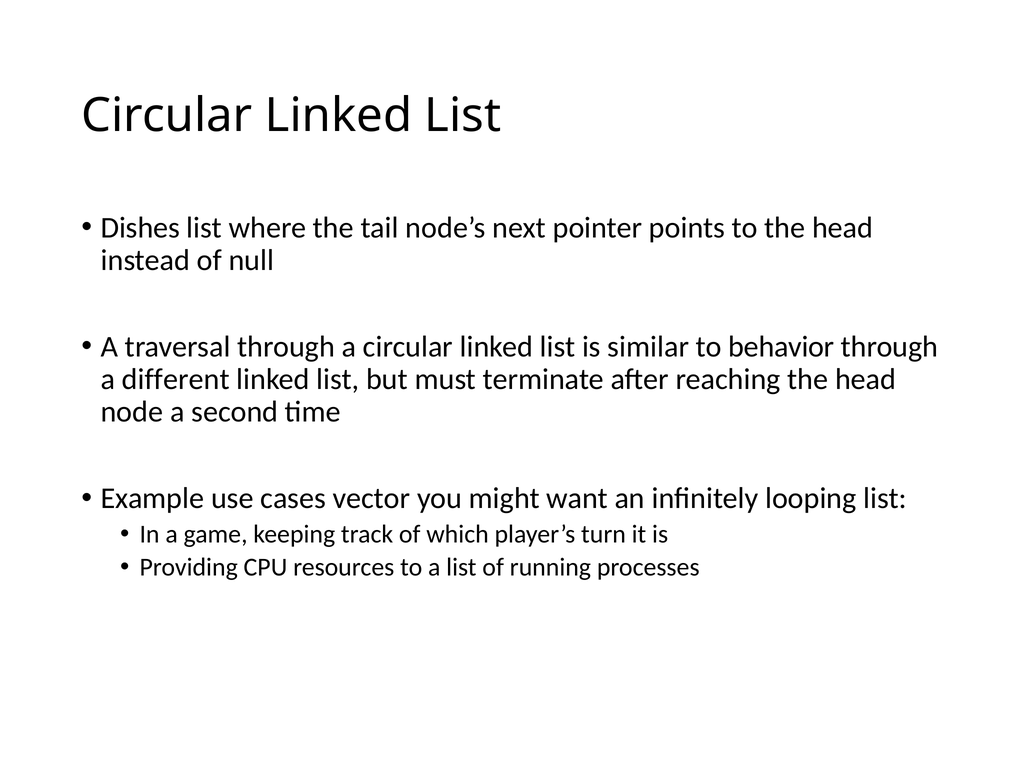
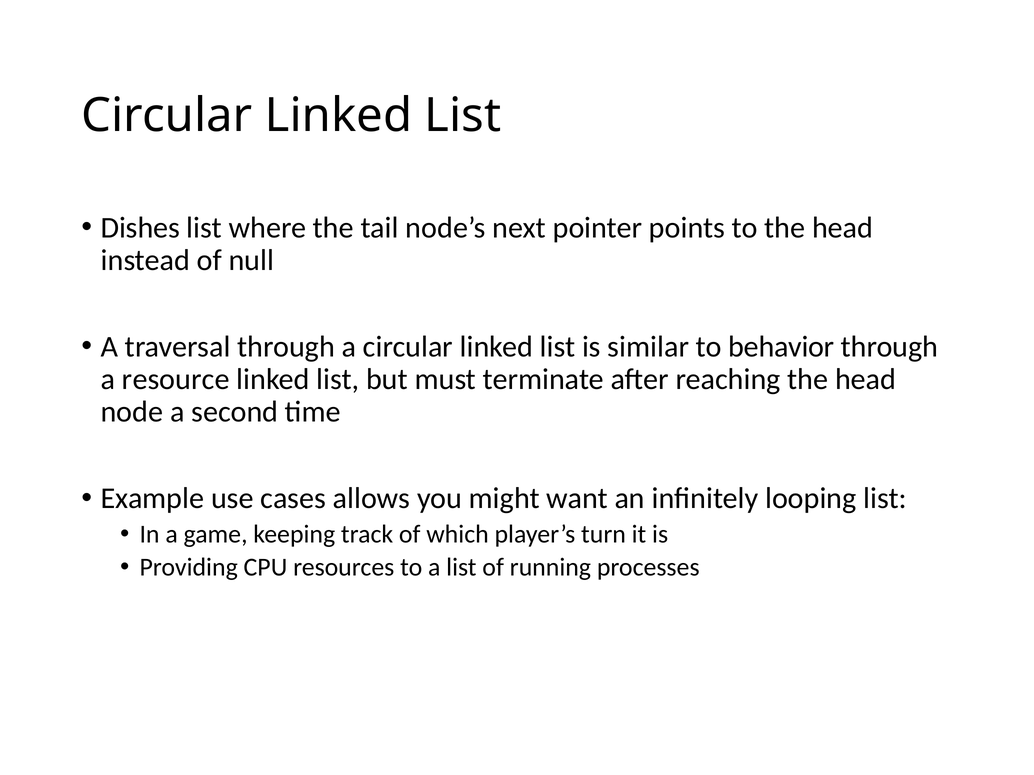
different: different -> resource
vector: vector -> allows
